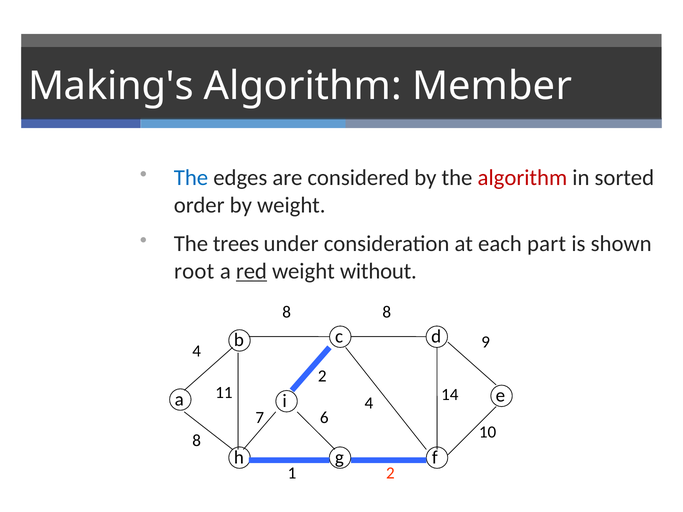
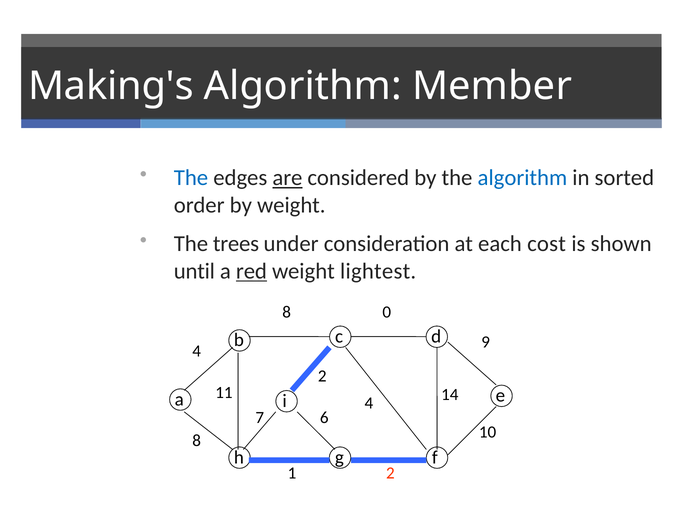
are underline: none -> present
algorithm at (522, 178) colour: red -> blue
part: part -> cost
root: root -> until
without: without -> lightest
8 8: 8 -> 0
